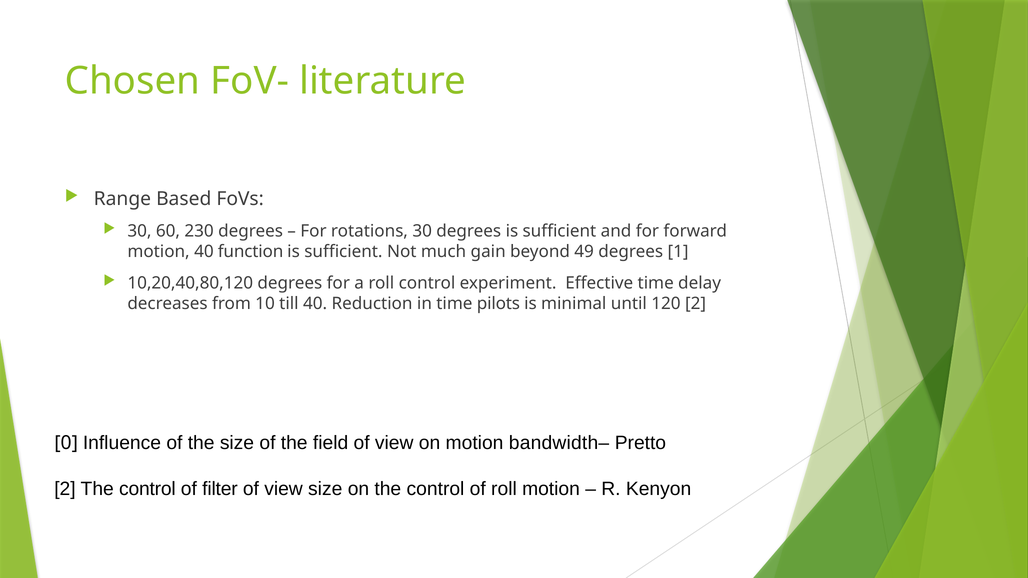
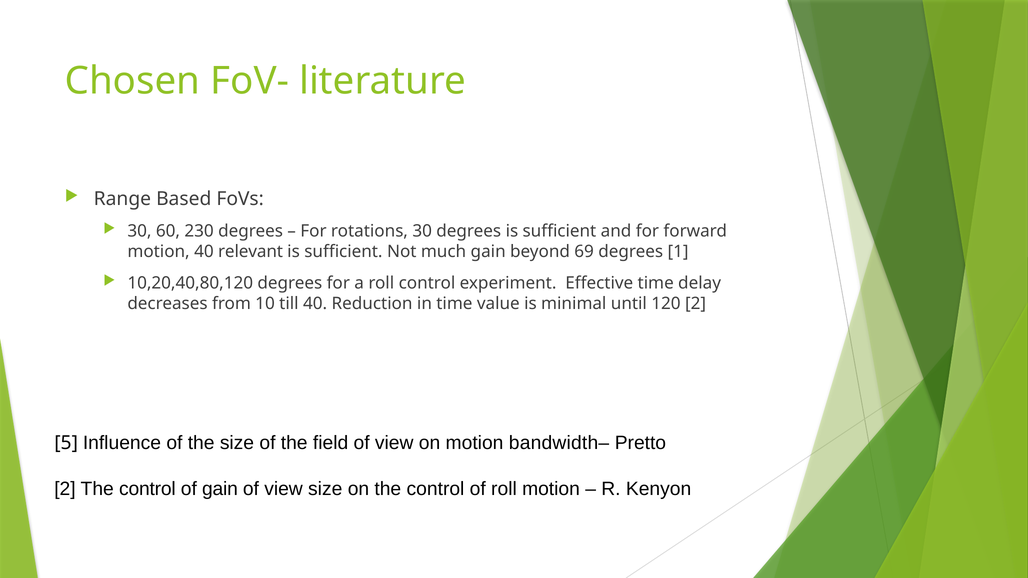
function: function -> relevant
49: 49 -> 69
pilots: pilots -> value
0: 0 -> 5
of filter: filter -> gain
